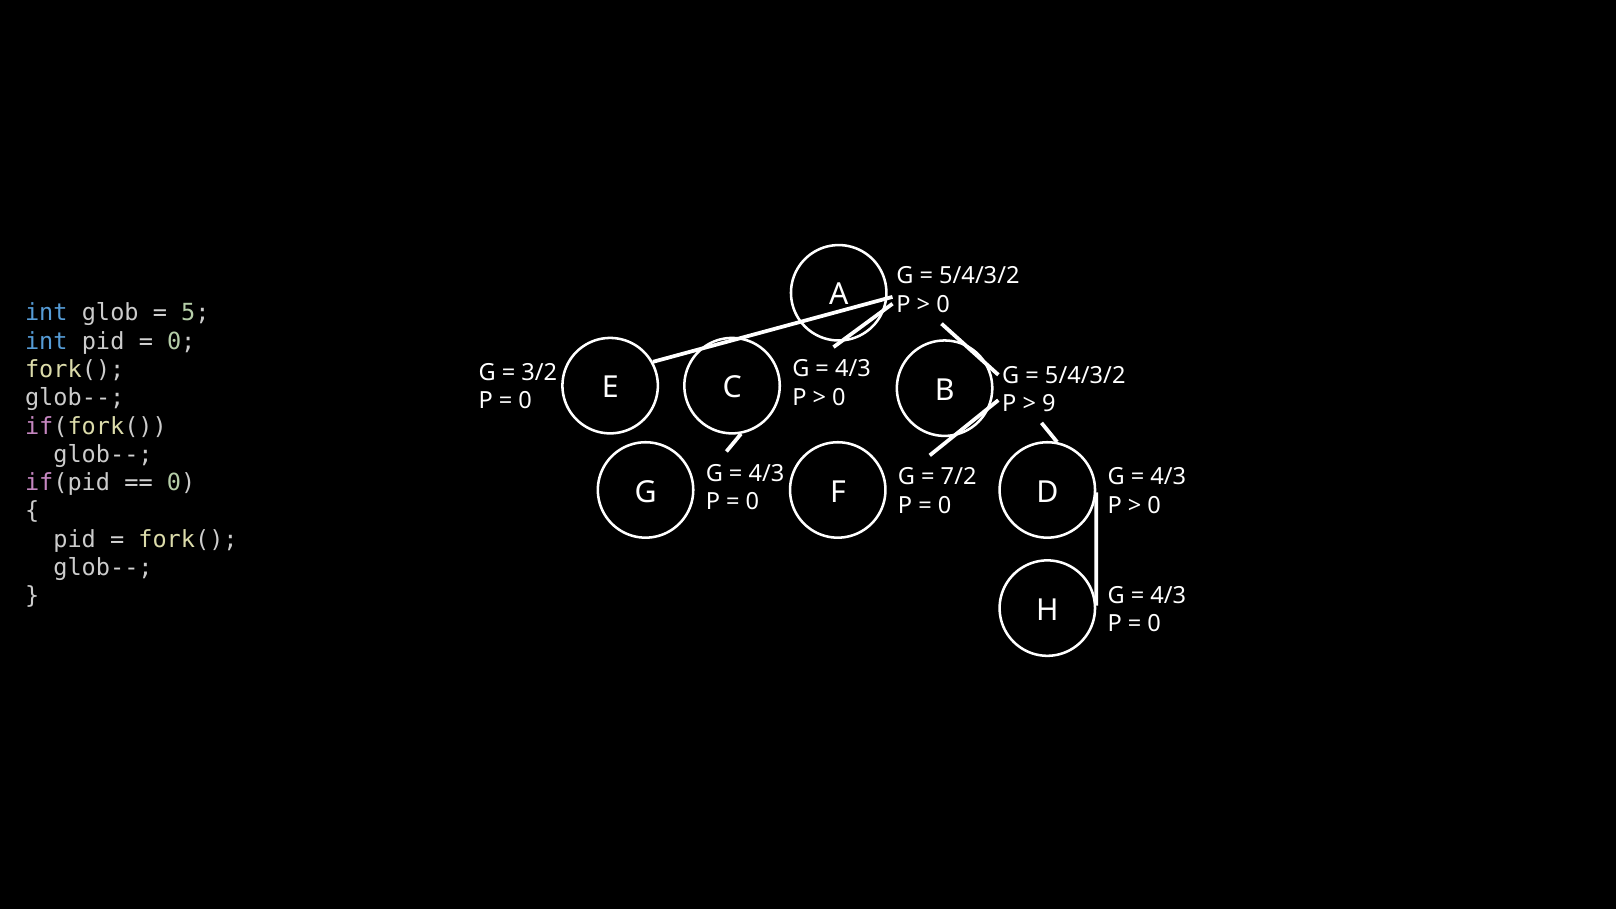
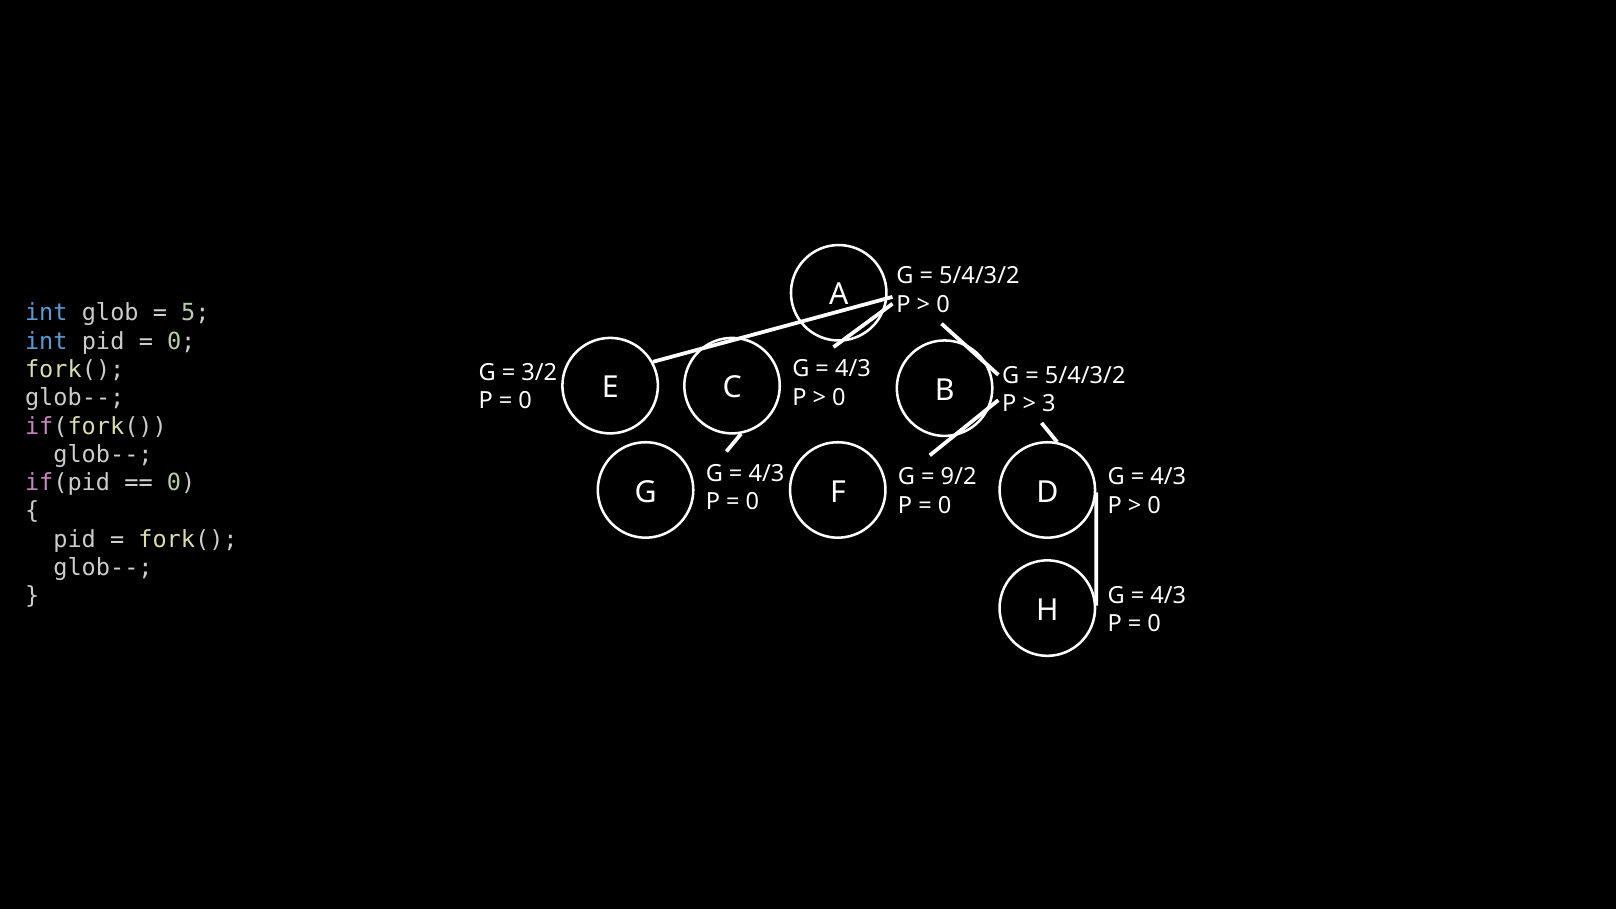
9: 9 -> 3
7/2: 7/2 -> 9/2
